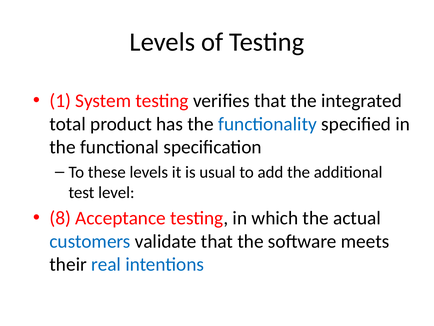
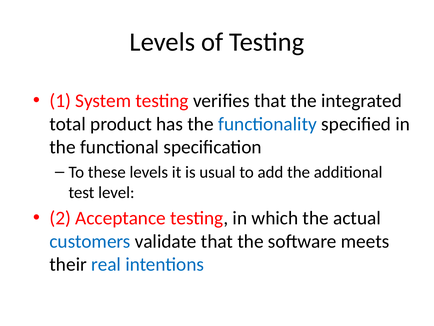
8: 8 -> 2
